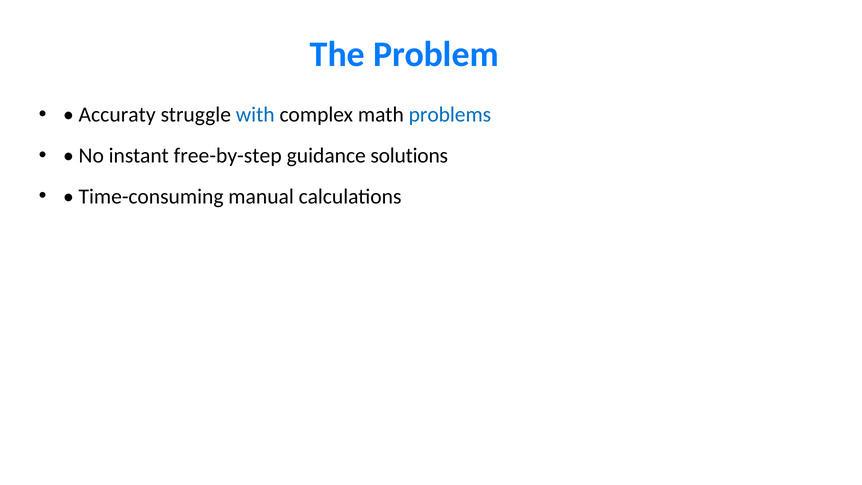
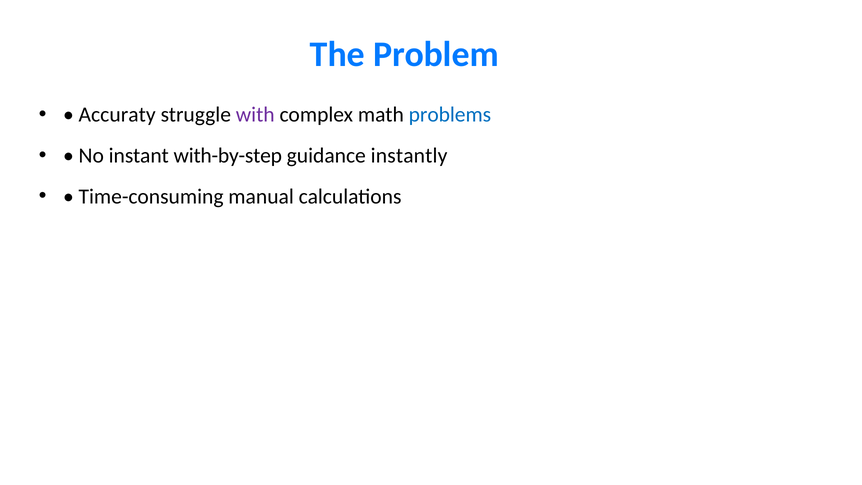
with colour: blue -> purple
free-by-step: free-by-step -> with-by-step
solutions: solutions -> instantly
